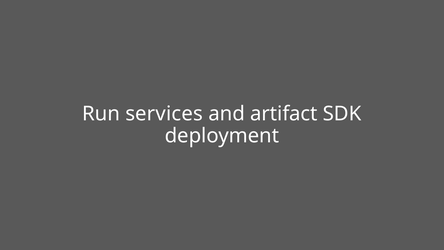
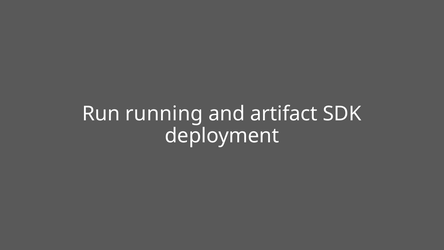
services: services -> running
